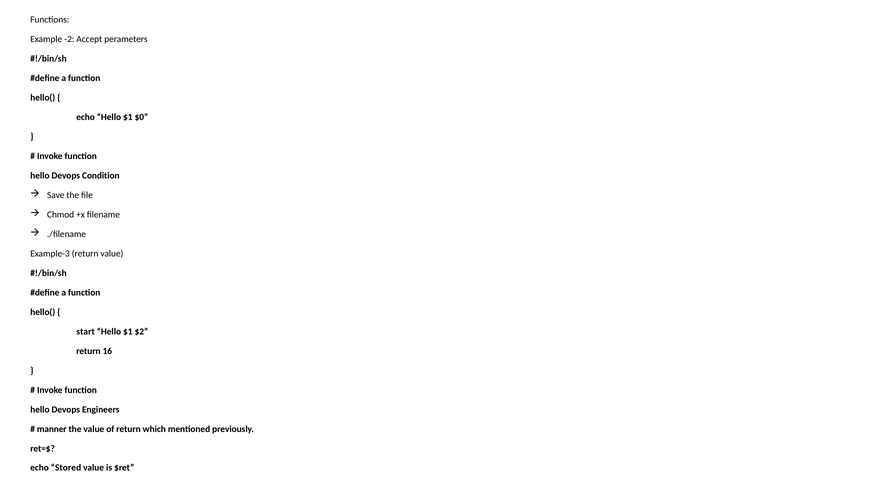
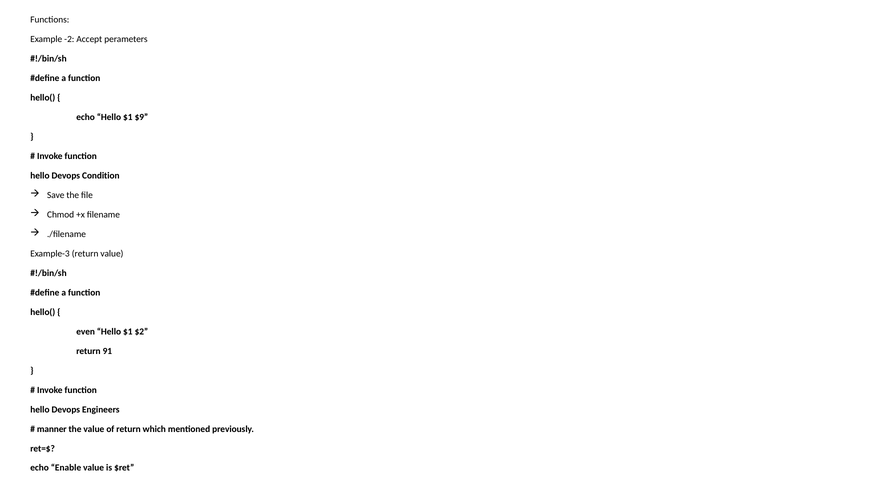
$0: $0 -> $9
start: start -> even
16: 16 -> 91
Stored: Stored -> Enable
